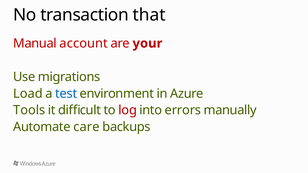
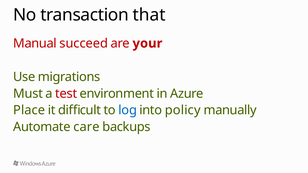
account: account -> succeed
Load: Load -> Must
test colour: blue -> red
Tools: Tools -> Place
log colour: red -> blue
errors: errors -> policy
